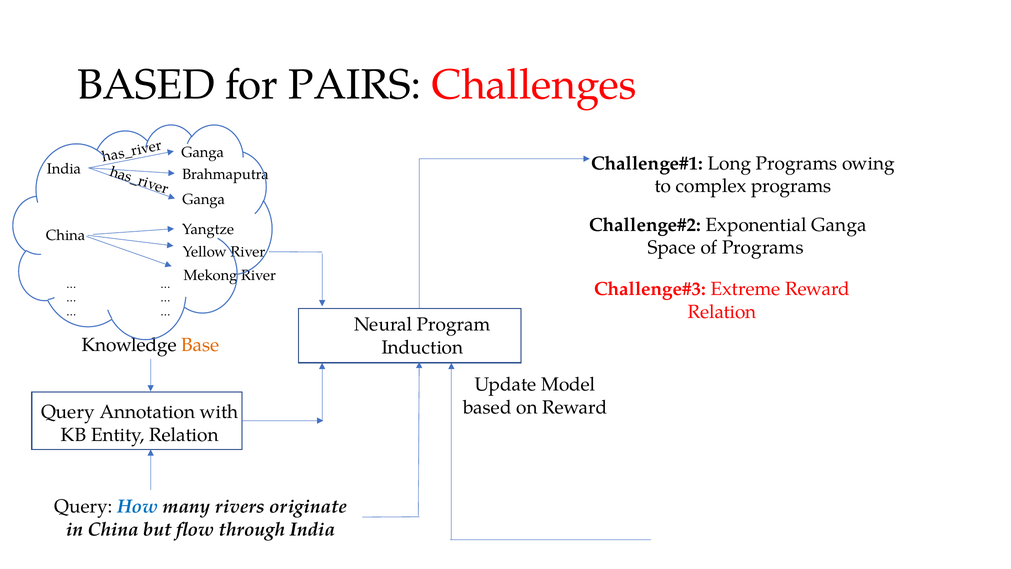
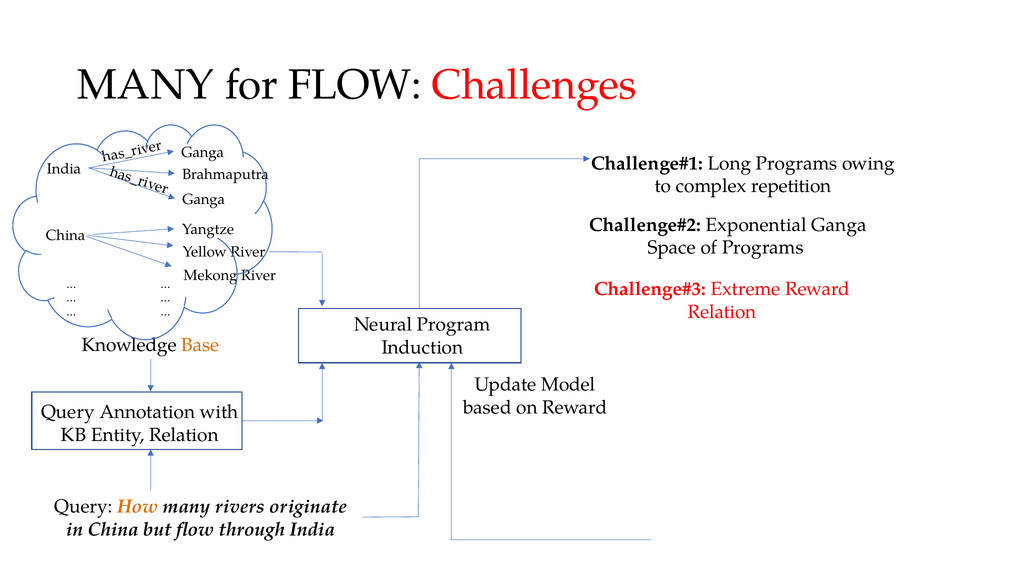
BASED at (146, 85): BASED -> MANY
for PAIRS: PAIRS -> FLOW
complex programs: programs -> repetition
How colour: blue -> orange
